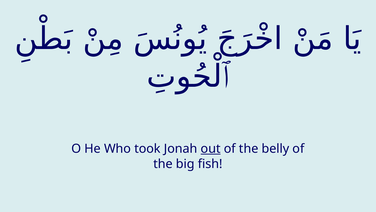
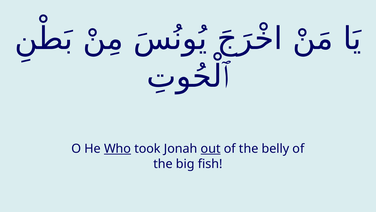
Who underline: none -> present
